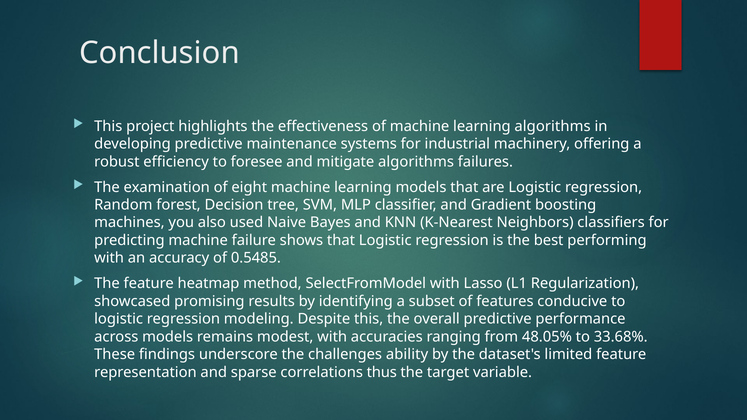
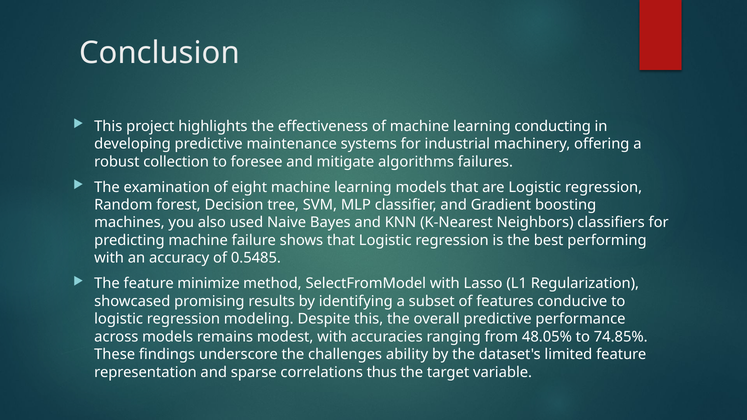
learning algorithms: algorithms -> conducting
efficiency: efficiency -> collection
heatmap: heatmap -> minimize
33.68%: 33.68% -> 74.85%
